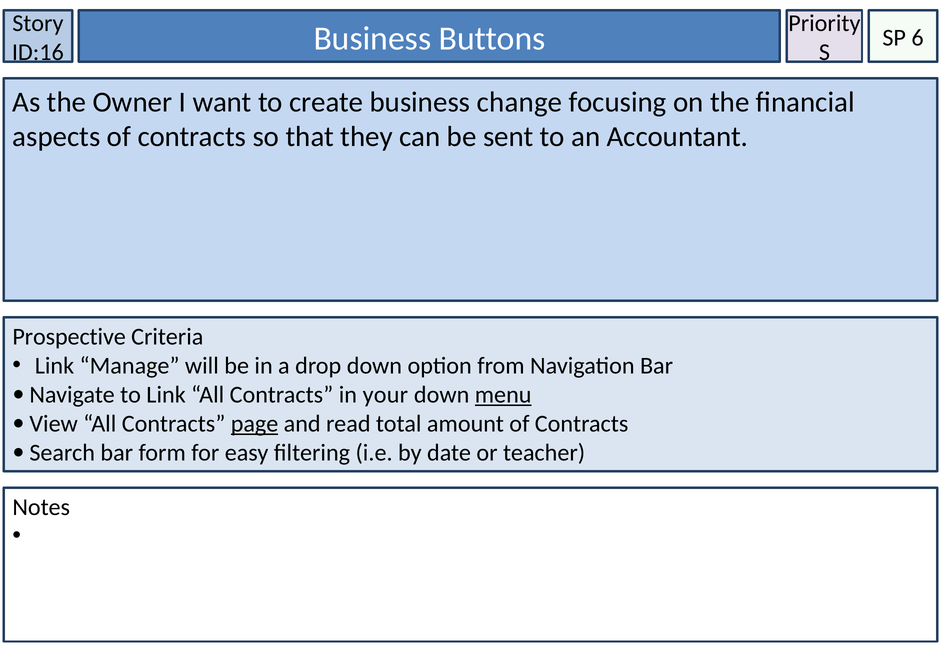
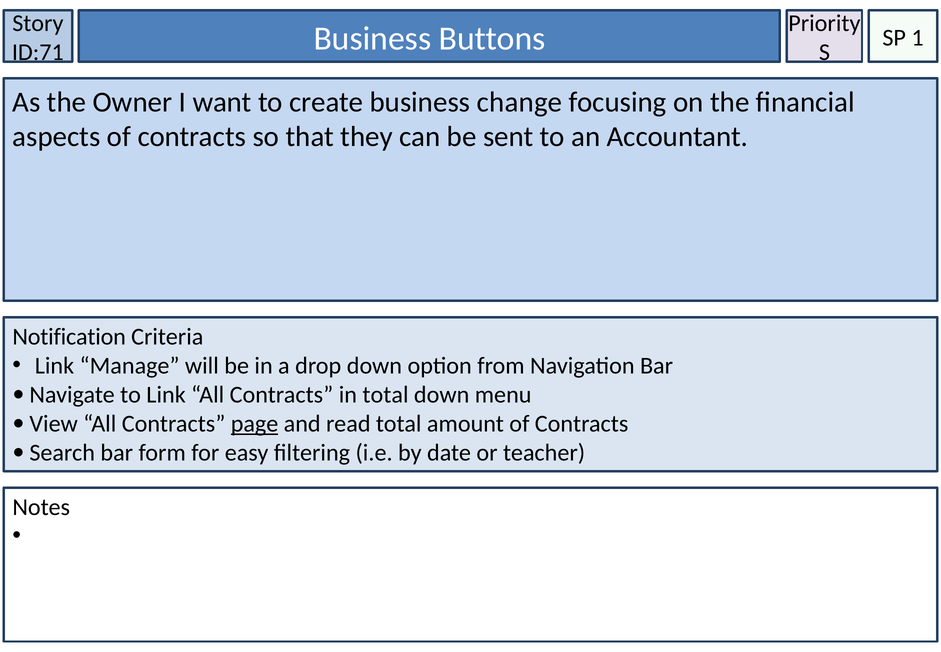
6: 6 -> 1
ID:16: ID:16 -> ID:71
Prospective: Prospective -> Notification
in your: your -> total
menu underline: present -> none
